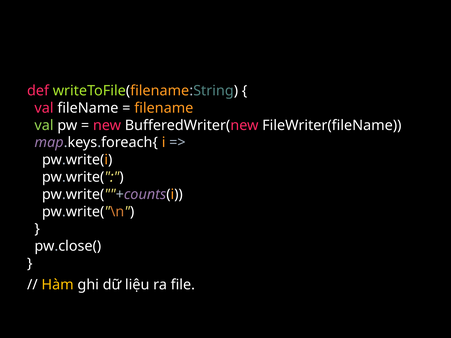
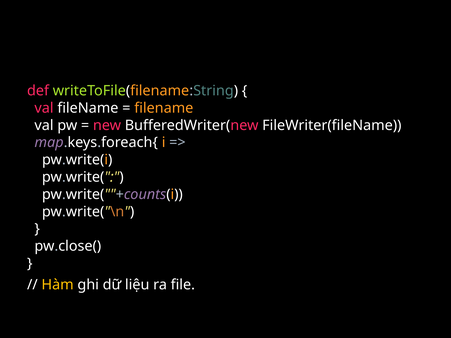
val at (44, 125) colour: light green -> white
